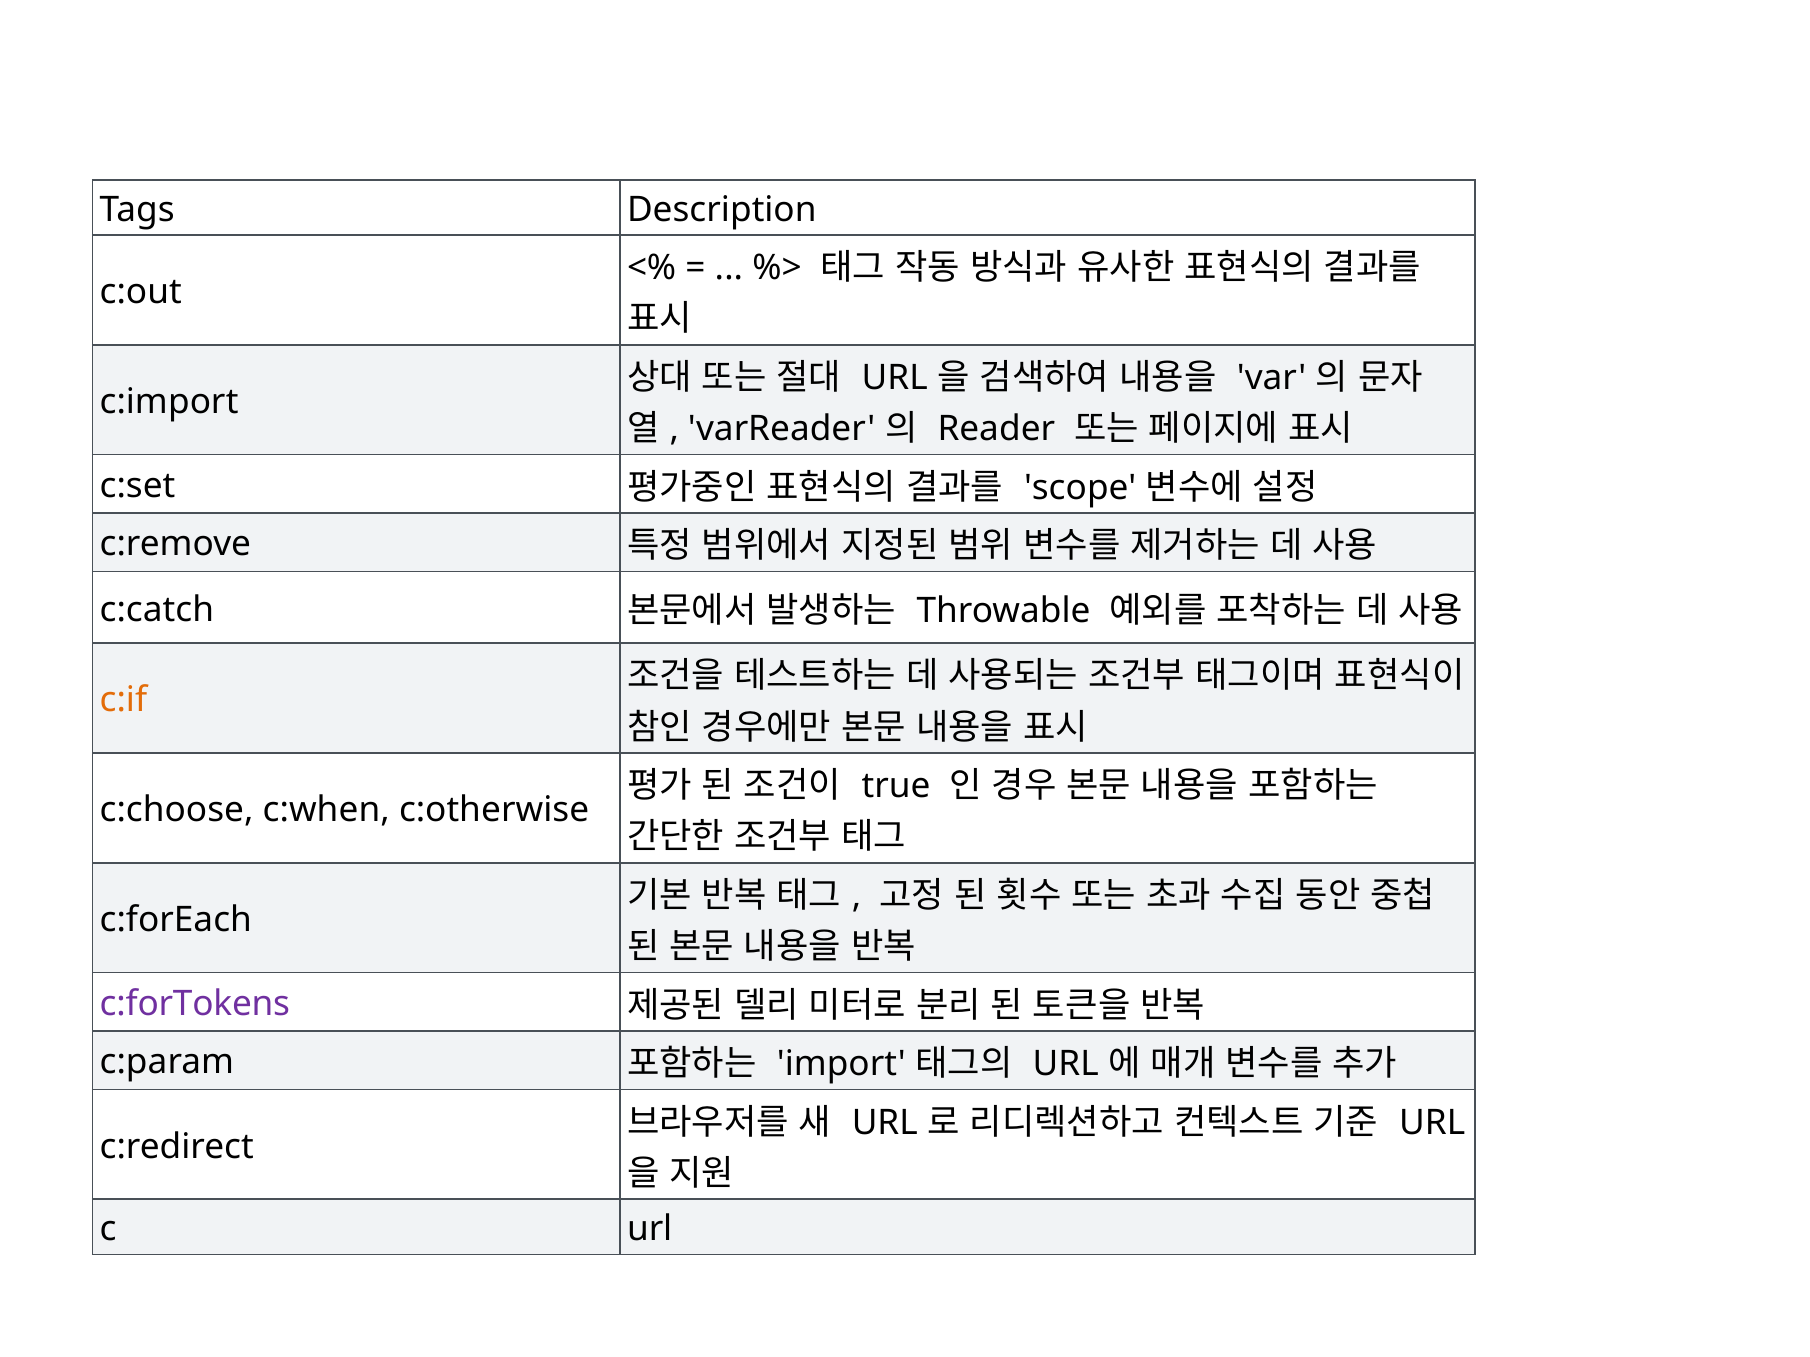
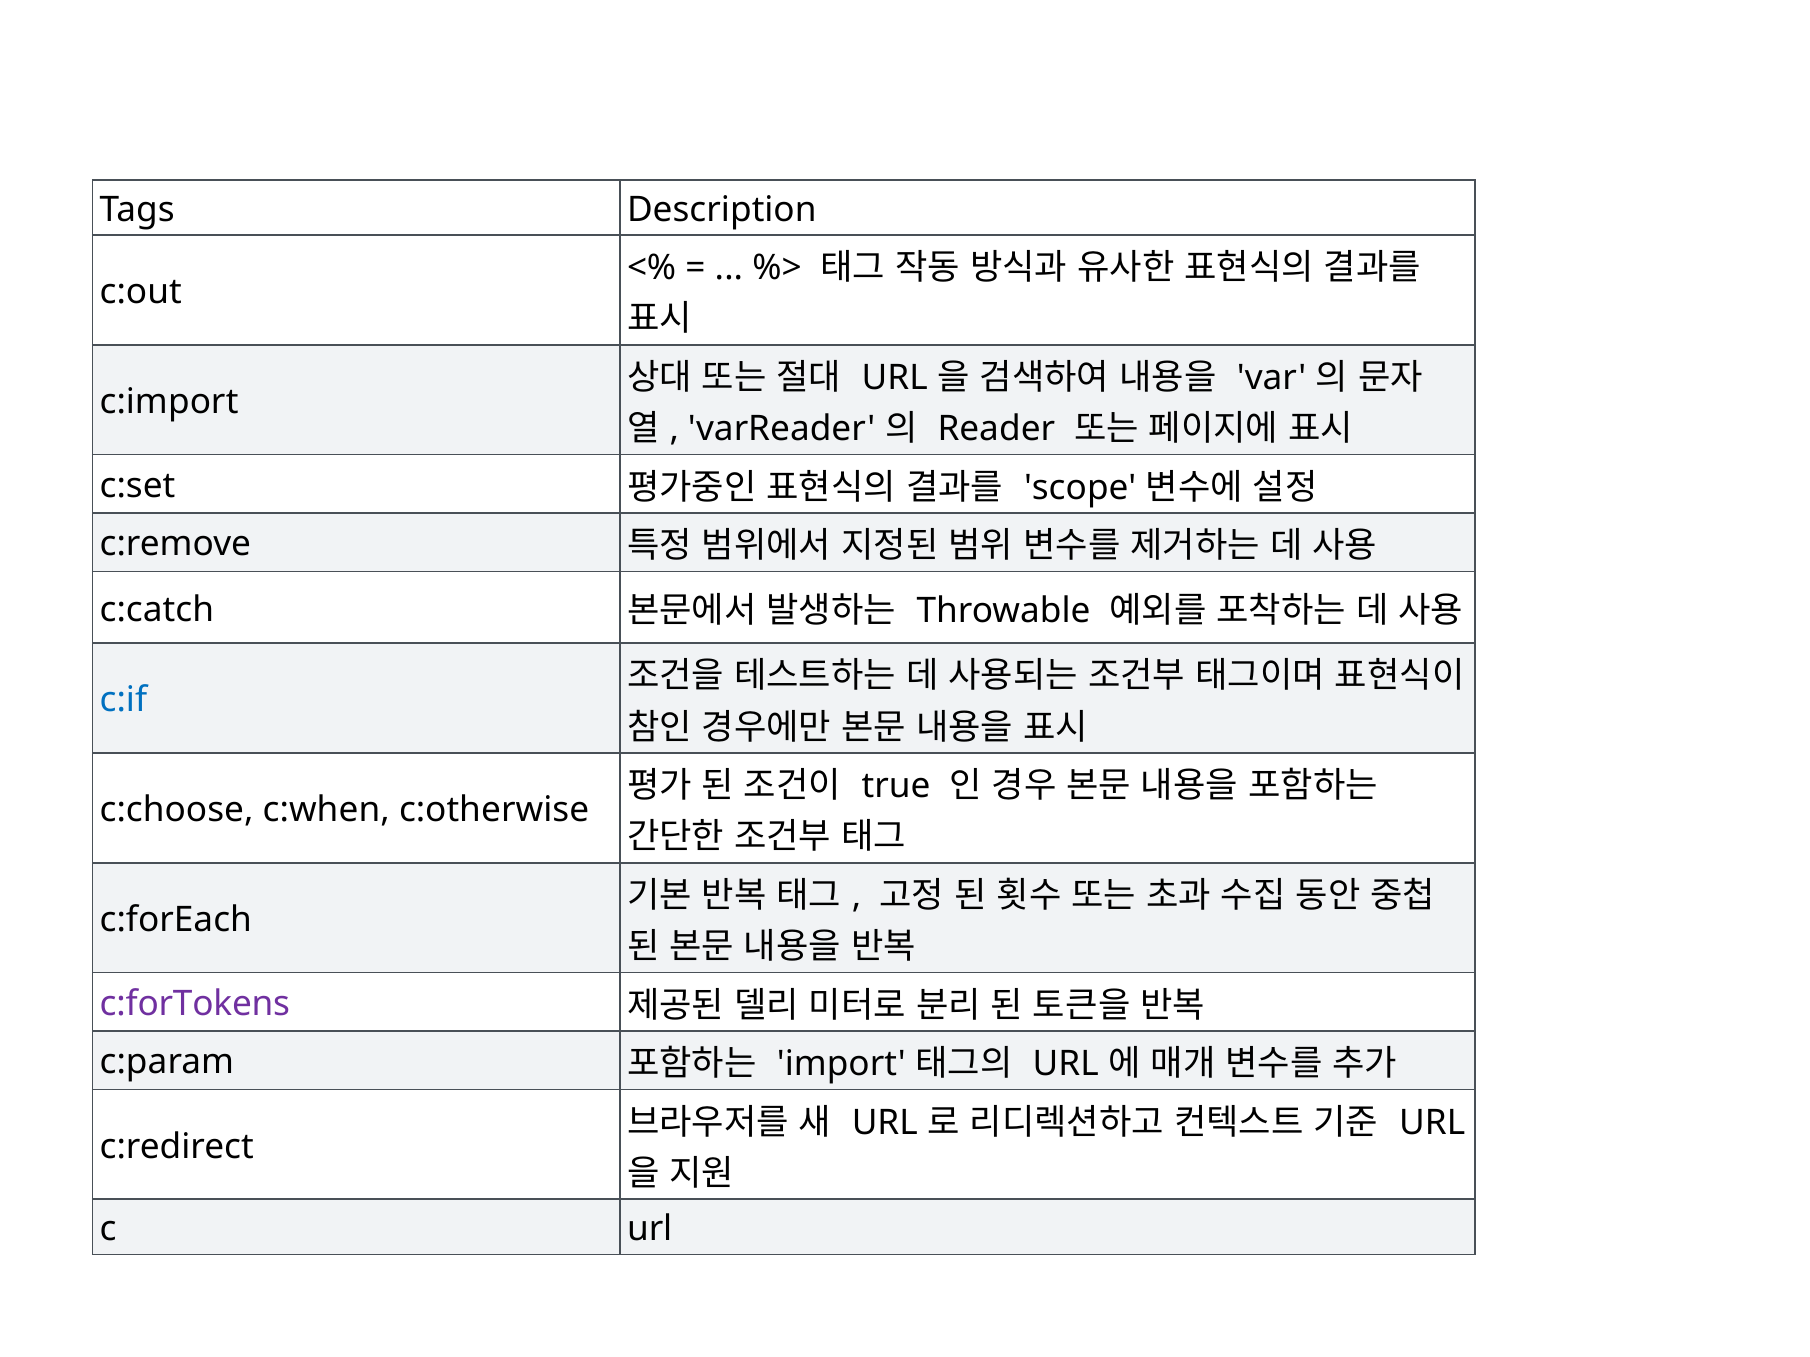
c:if colour: orange -> blue
